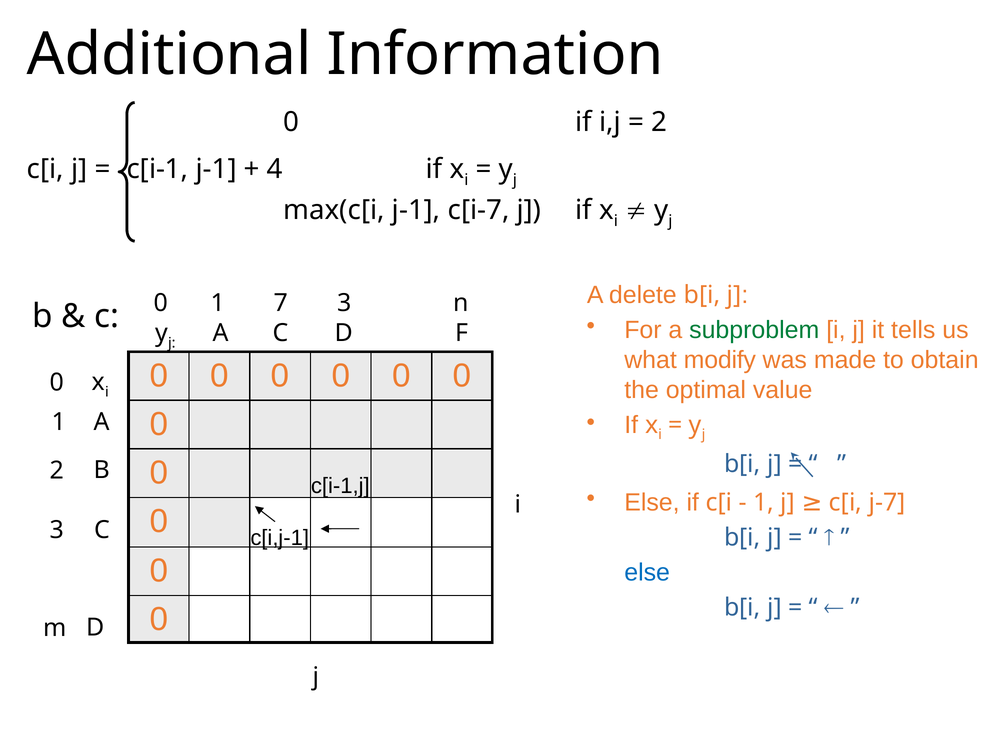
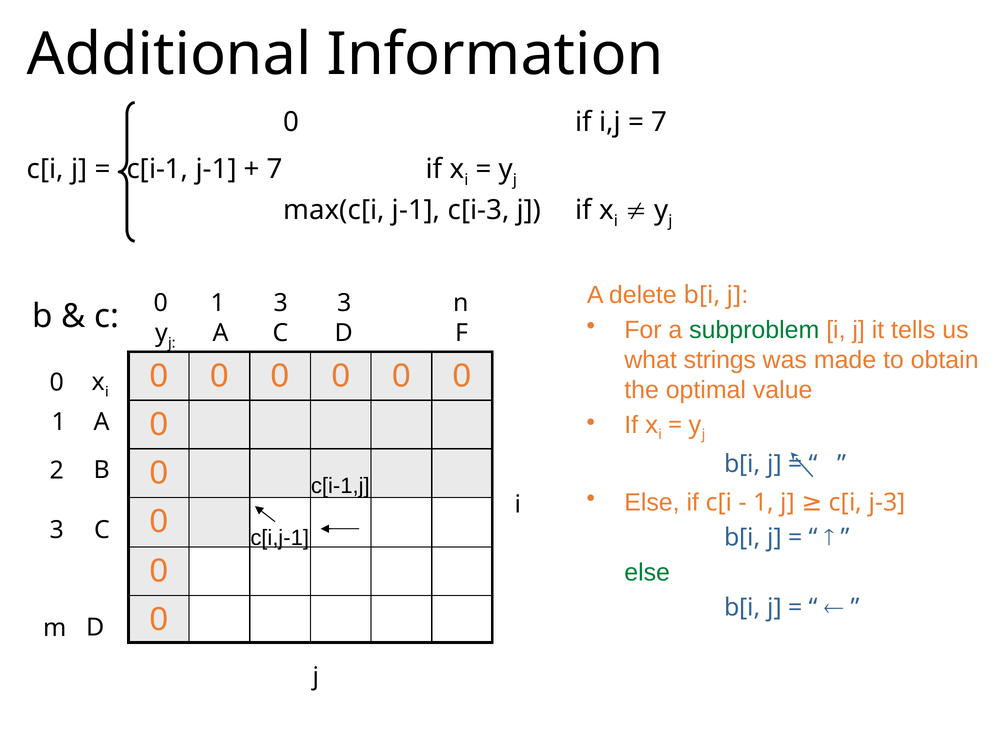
2 at (659, 122): 2 -> 7
4 at (275, 169): 4 -> 7
c[i-7: c[i-7 -> c[i-3
1 7: 7 -> 3
modify: modify -> strings
j-7: j-7 -> j-3
else at (647, 572) colour: blue -> green
